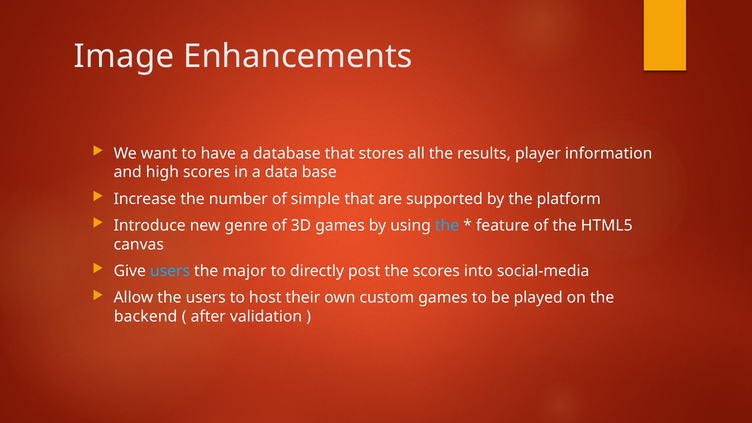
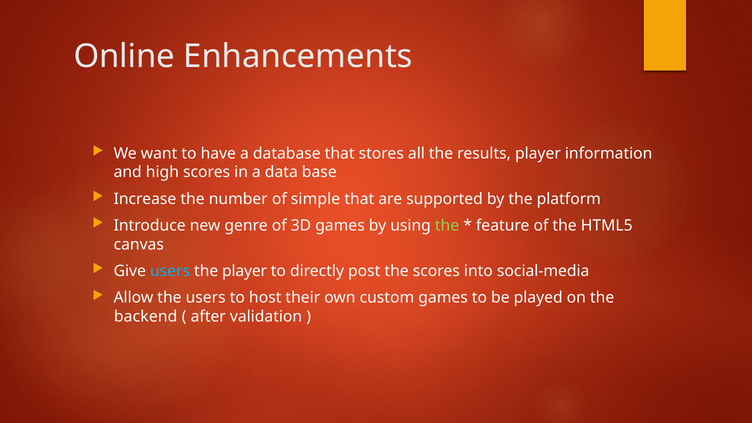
Image: Image -> Online
the at (447, 226) colour: light blue -> light green
the major: major -> player
